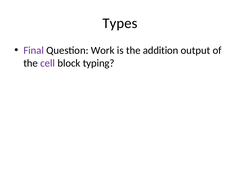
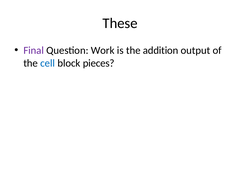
Types: Types -> These
cell colour: purple -> blue
typing: typing -> pieces
